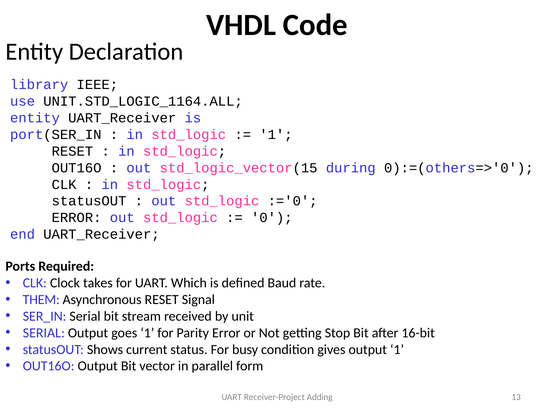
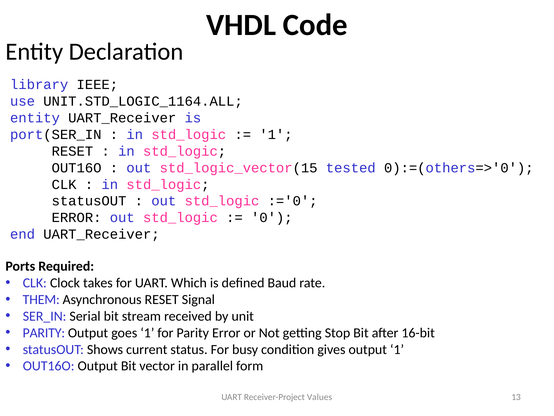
during: during -> tested
SERIAL at (44, 332): SERIAL -> PARITY
Adding: Adding -> Values
